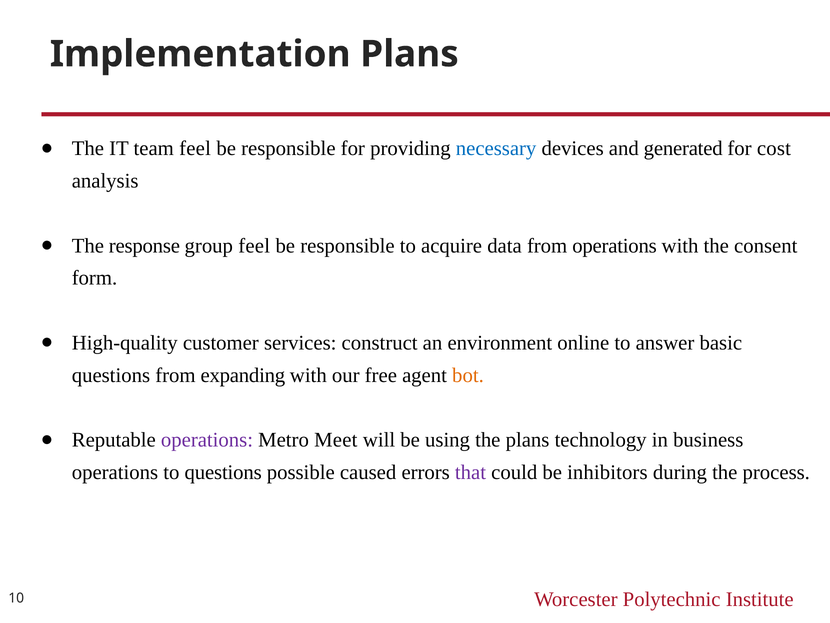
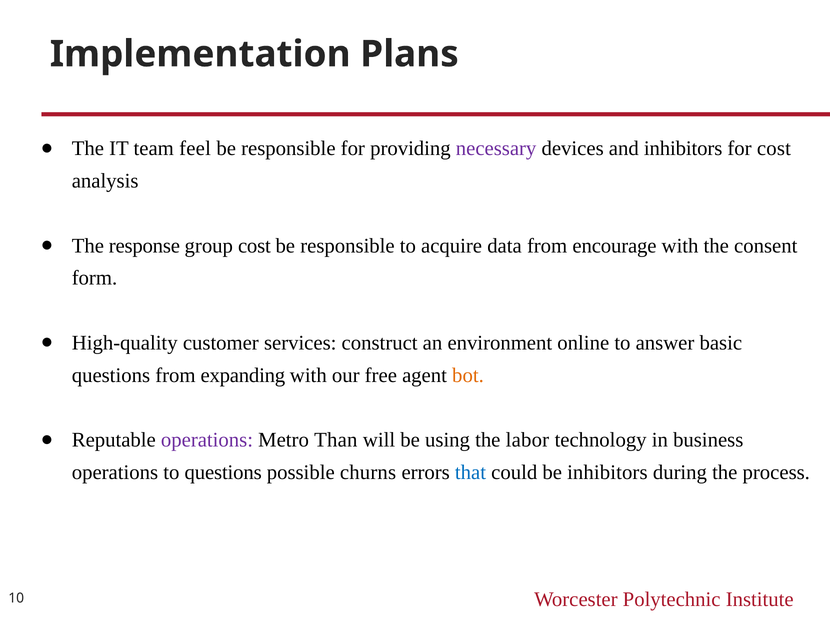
necessary colour: blue -> purple
and generated: generated -> inhibitors
group feel: feel -> cost
from operations: operations -> encourage
Meet: Meet -> Than
the plans: plans -> labor
caused: caused -> churns
that colour: purple -> blue
